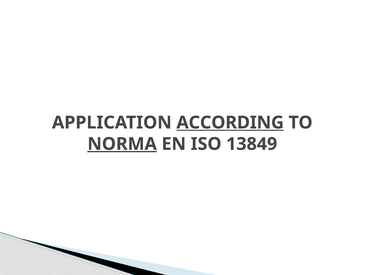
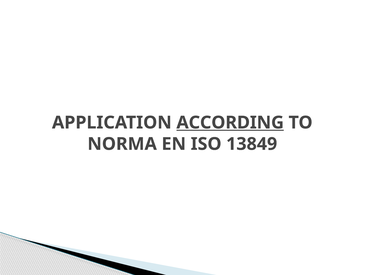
NORMA underline: present -> none
